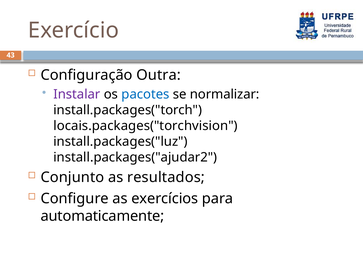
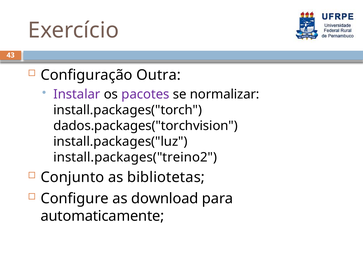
pacotes colour: blue -> purple
locais.packages("torchvision: locais.packages("torchvision -> dados.packages("torchvision
install.packages("ajudar2: install.packages("ajudar2 -> install.packages("treino2
resultados: resultados -> bibliotetas
exercícios: exercícios -> download
